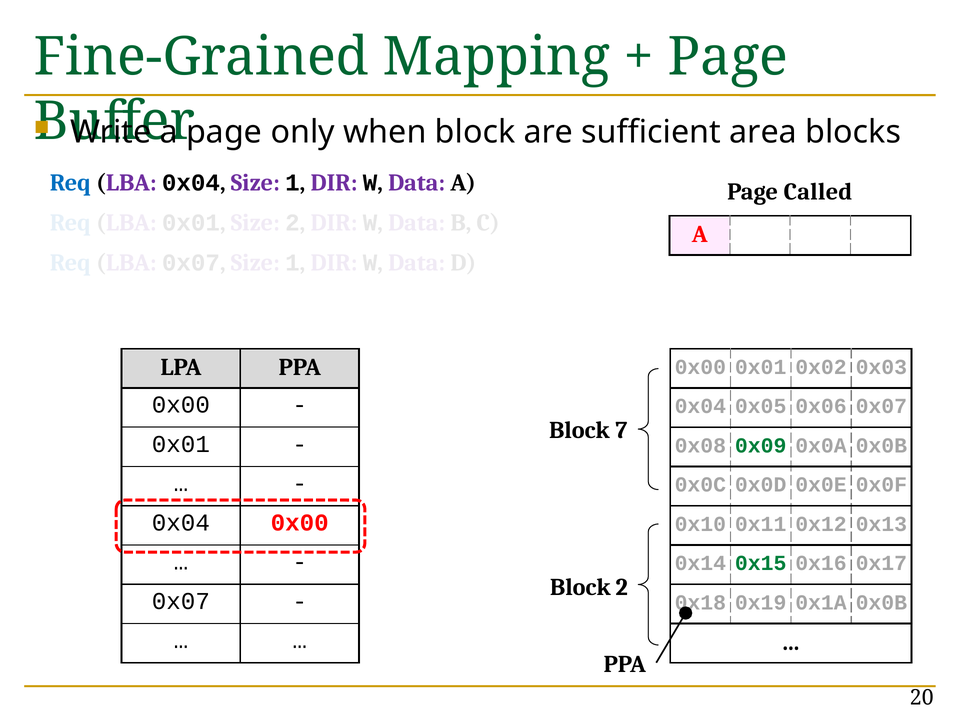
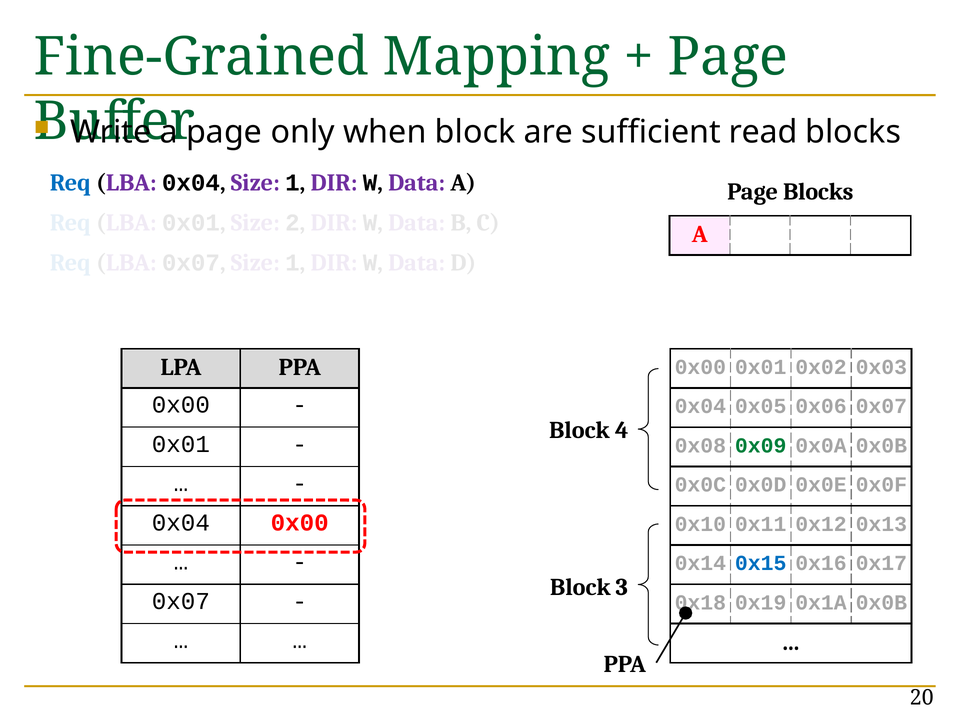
area: area -> read
Page Called: Called -> Blocks
7: 7 -> 4
0x15 colour: green -> blue
Block 2: 2 -> 3
